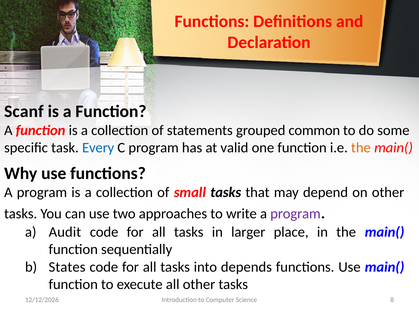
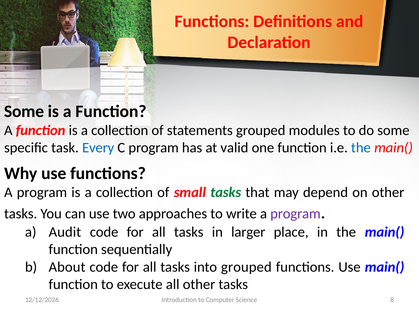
Scanf at (24, 112): Scanf -> Some
common: common -> modules
the at (361, 148) colour: orange -> blue
tasks at (226, 192) colour: black -> green
States: States -> About
into depends: depends -> grouped
